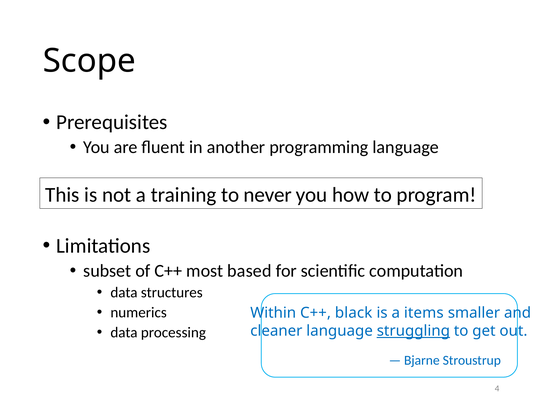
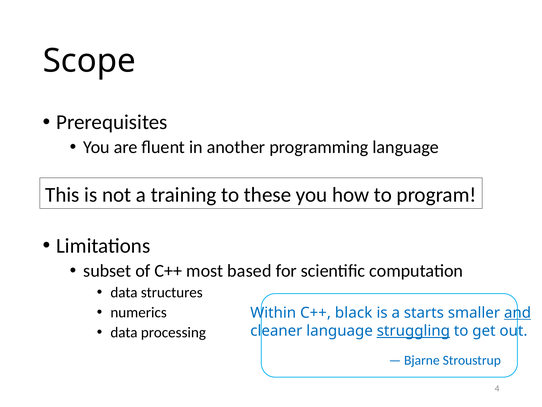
never: never -> these
items: items -> starts
and underline: none -> present
